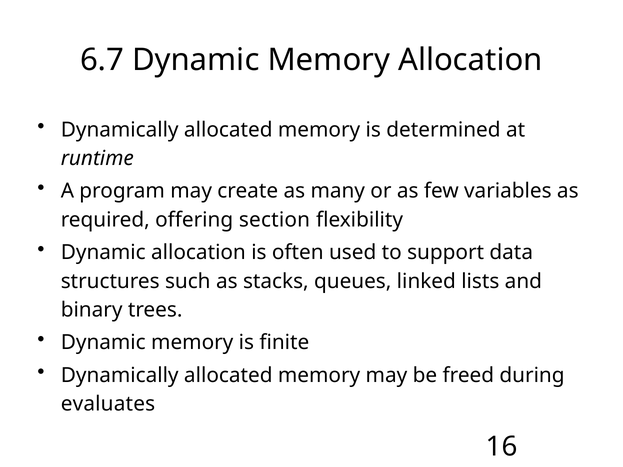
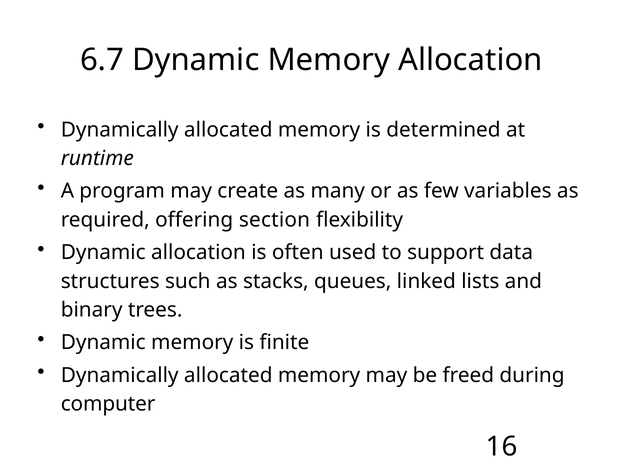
evaluates: evaluates -> computer
